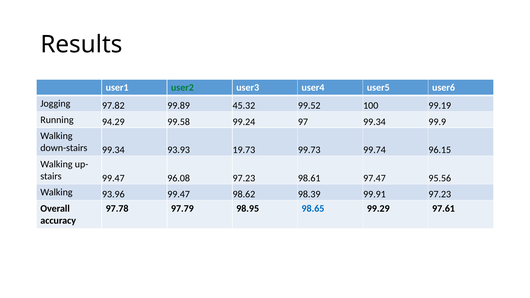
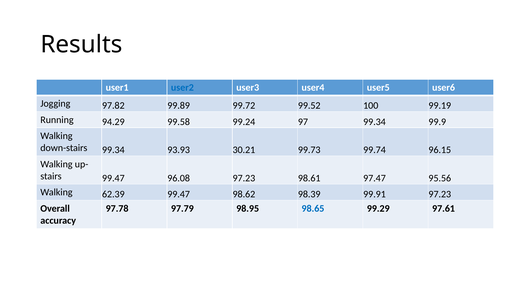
user2 colour: green -> blue
45.32: 45.32 -> 99.72
19.73: 19.73 -> 30.21
93.96: 93.96 -> 62.39
